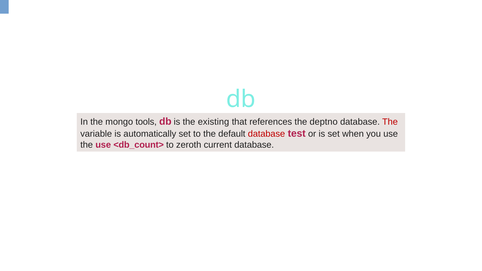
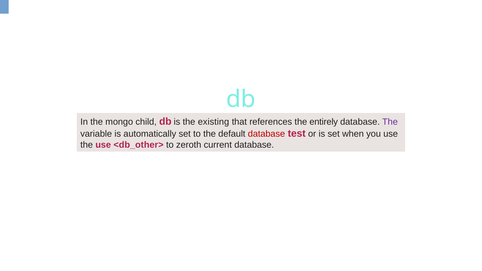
tools: tools -> child
deptno: deptno -> entirely
The at (390, 122) colour: red -> purple
<db_count>: <db_count> -> <db_other>
